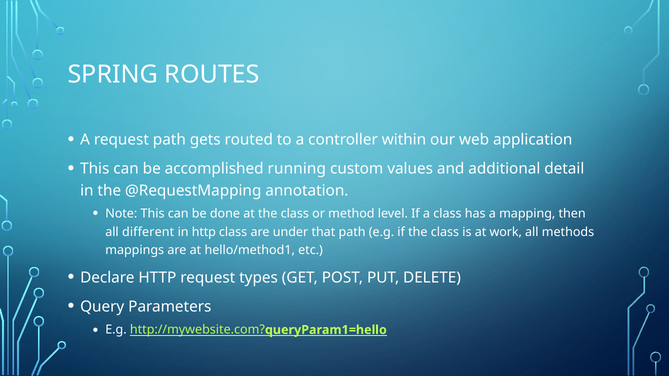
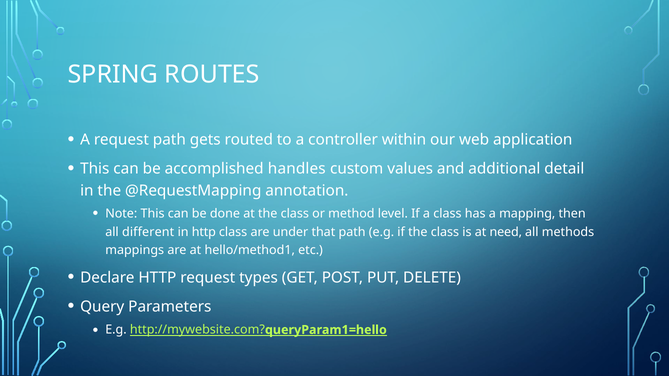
running: running -> handles
work: work -> need
